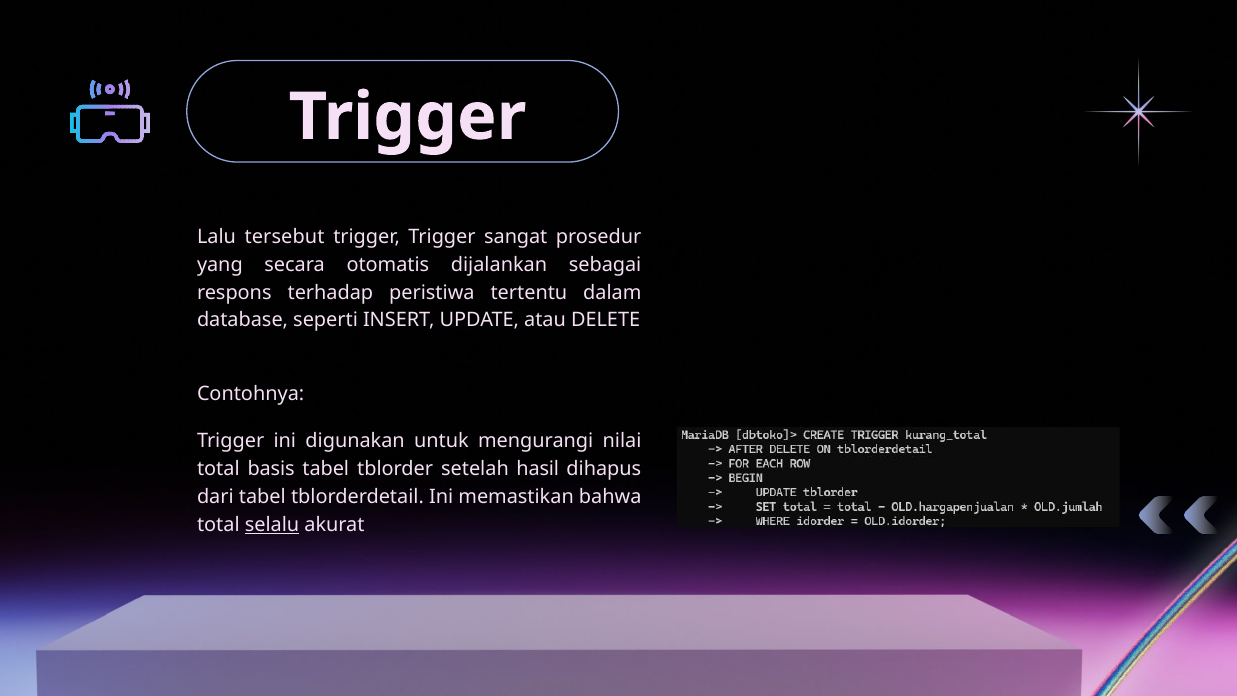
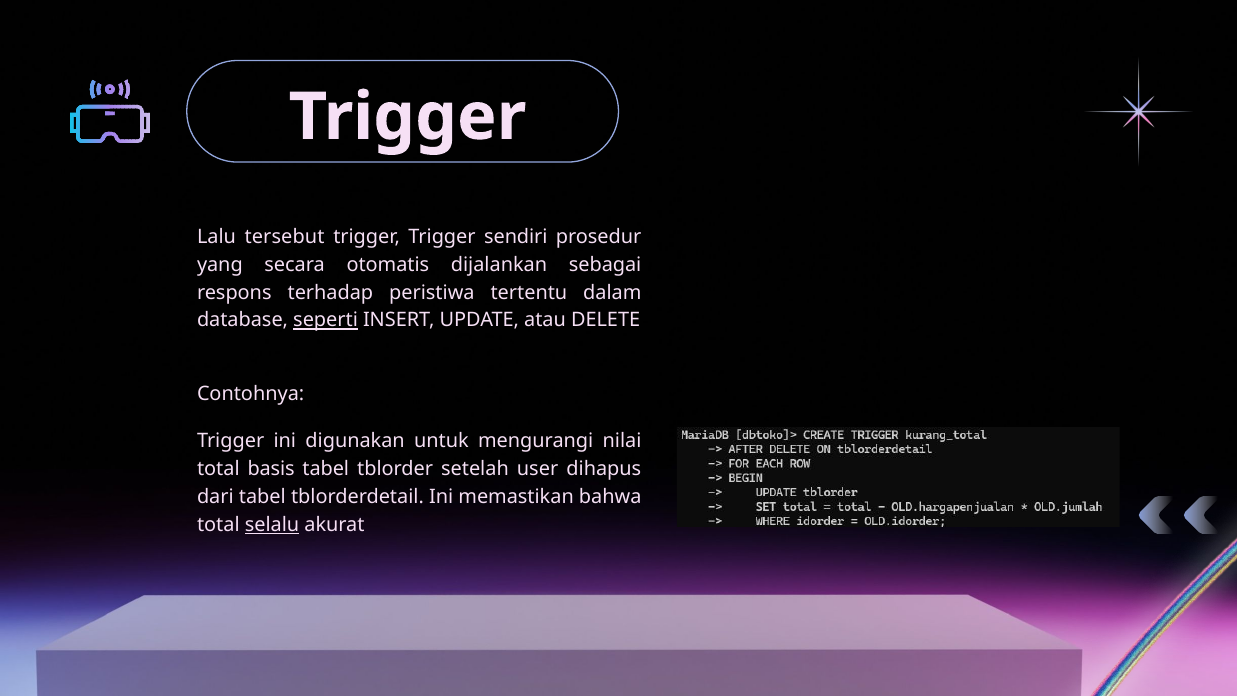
sangat: sangat -> sendiri
seperti underline: none -> present
hasil: hasil -> user
